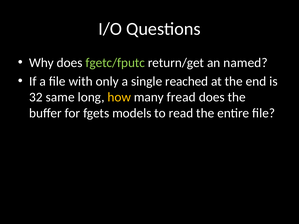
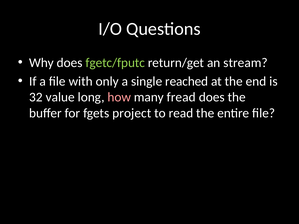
named: named -> stream
same: same -> value
how colour: yellow -> pink
models: models -> project
